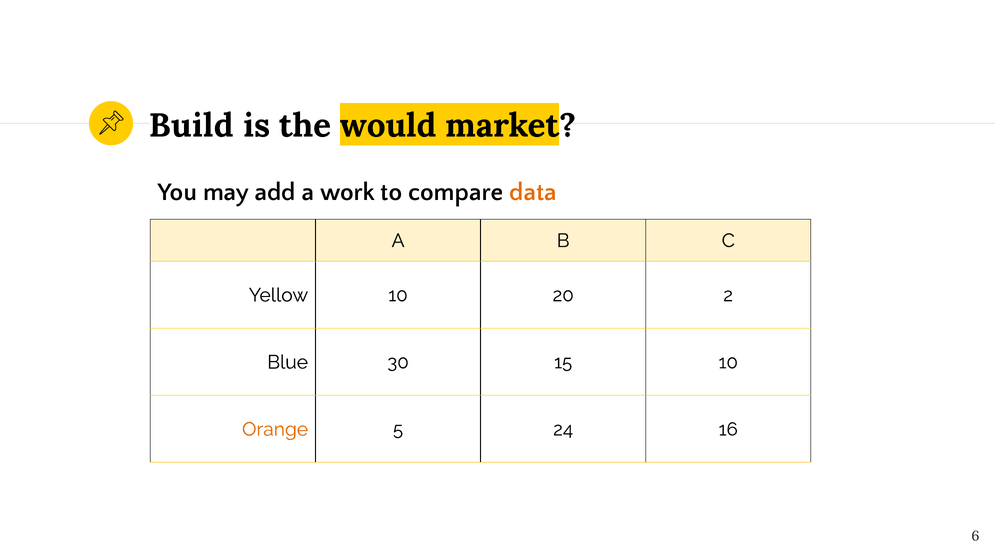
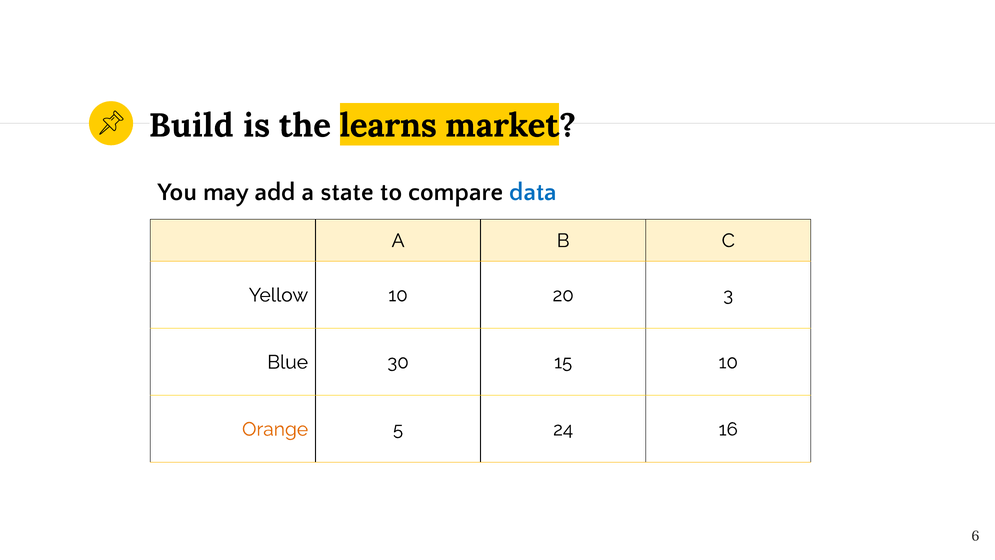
would: would -> learns
work: work -> state
data colour: orange -> blue
2: 2 -> 3
